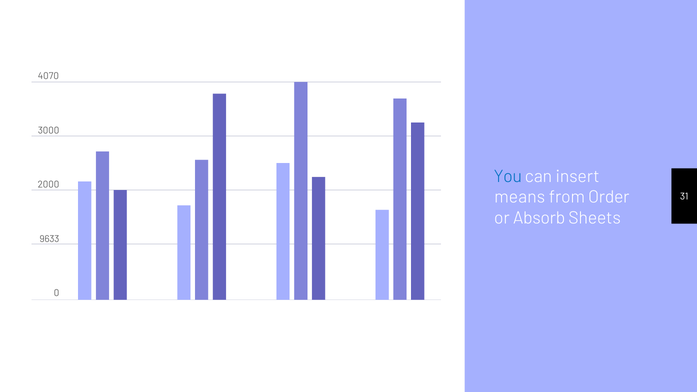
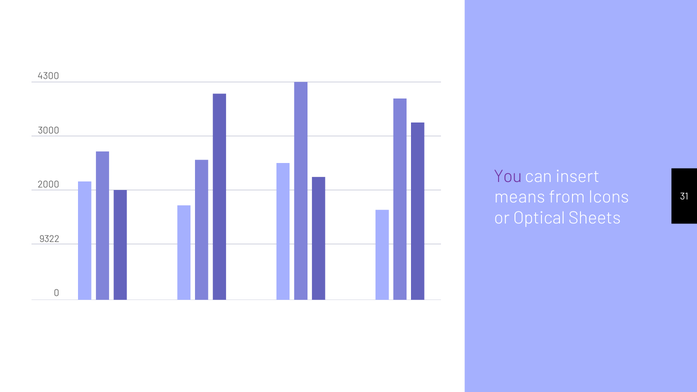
4070: 4070 -> 4300
You colour: blue -> purple
Order: Order -> Icons
Absorb: Absorb -> Optical
9633: 9633 -> 9322
